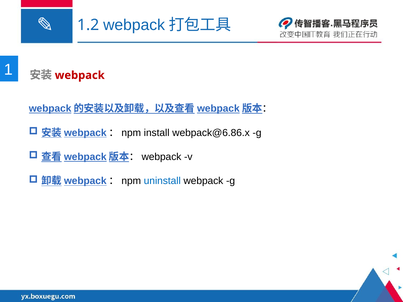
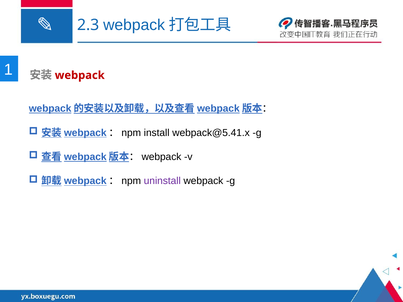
1.2: 1.2 -> 2.3
webpack@6.86.x: webpack@6.86.x -> webpack@5.41.x
uninstall colour: blue -> purple
